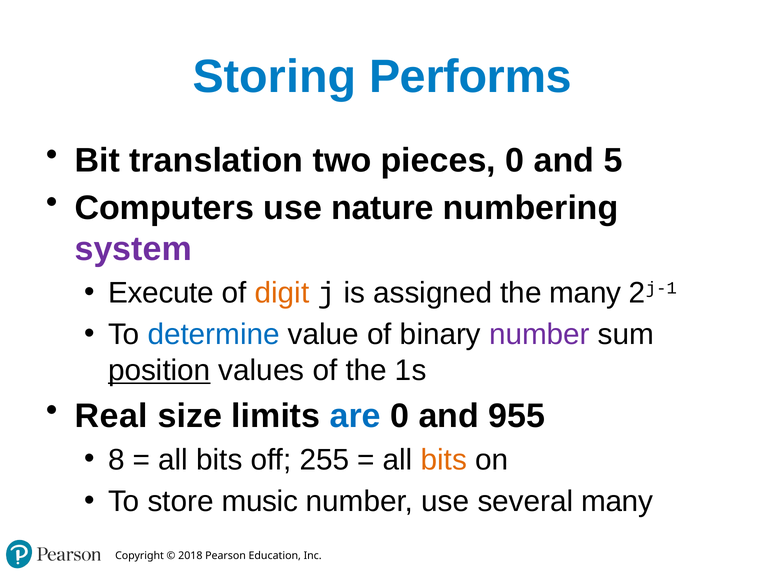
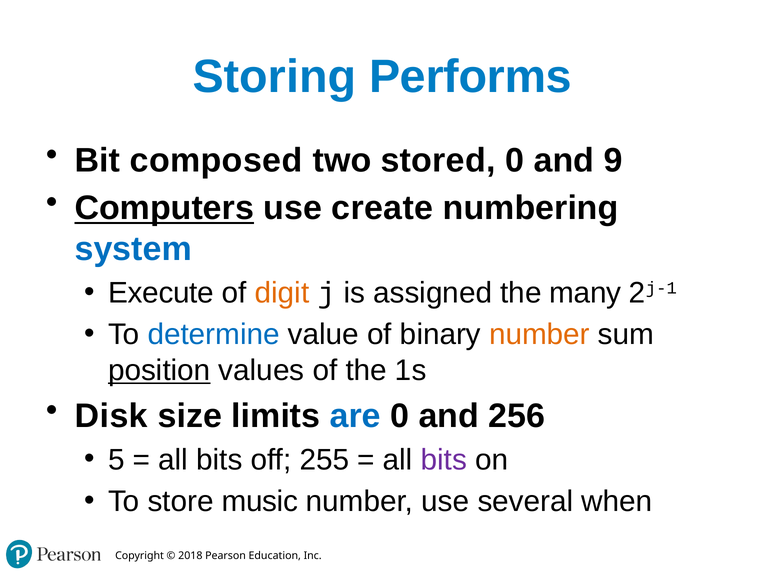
translation: translation -> composed
pieces: pieces -> stored
5: 5 -> 9
Computers underline: none -> present
nature: nature -> create
system colour: purple -> blue
number at (539, 335) colour: purple -> orange
Real: Real -> Disk
955: 955 -> 256
8: 8 -> 5
bits at (444, 460) colour: orange -> purple
several many: many -> when
